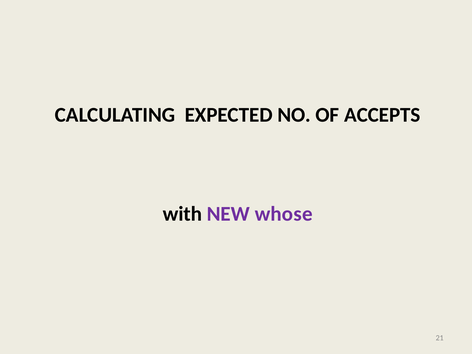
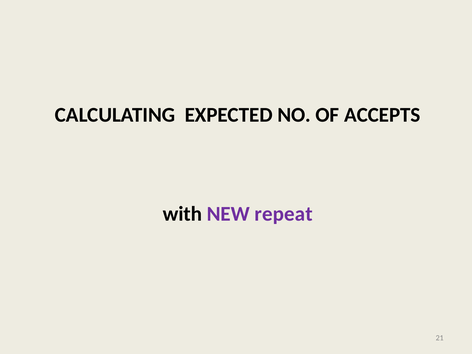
whose: whose -> repeat
